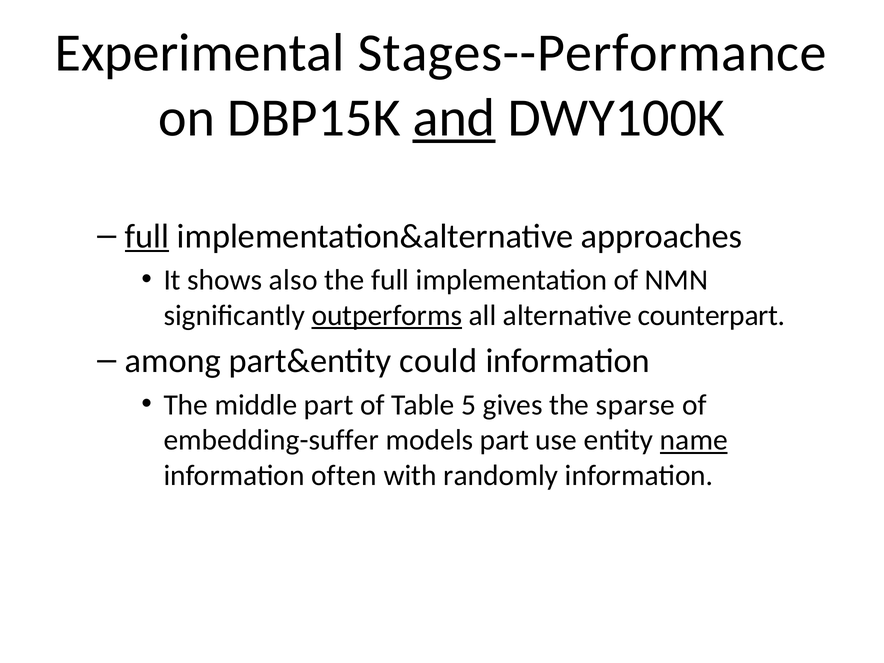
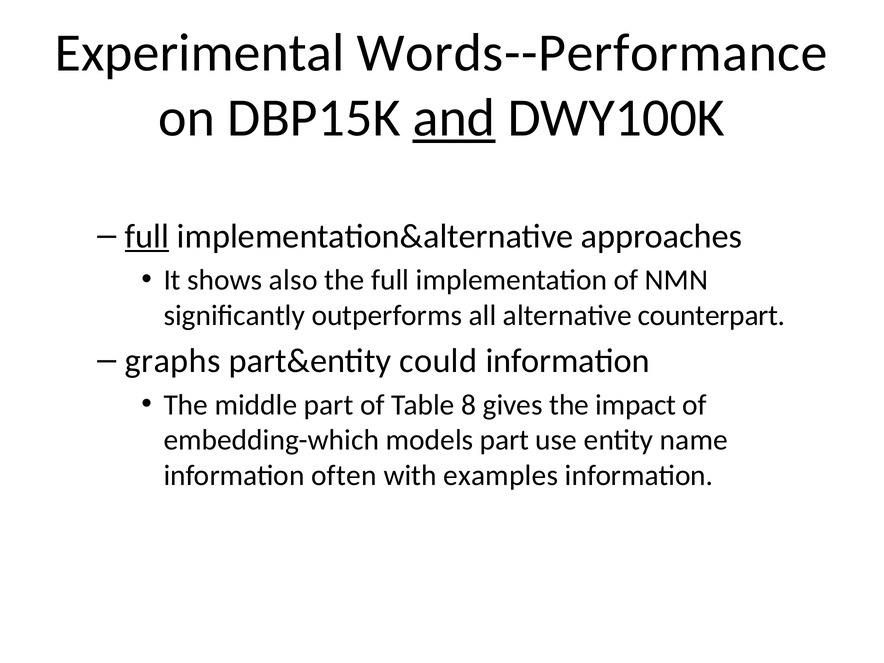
Stages--Performance: Stages--Performance -> Words--Performance
outperforms underline: present -> none
among: among -> graphs
5: 5 -> 8
sparse: sparse -> impact
embedding-suffer: embedding-suffer -> embedding-which
name underline: present -> none
randomly: randomly -> examples
